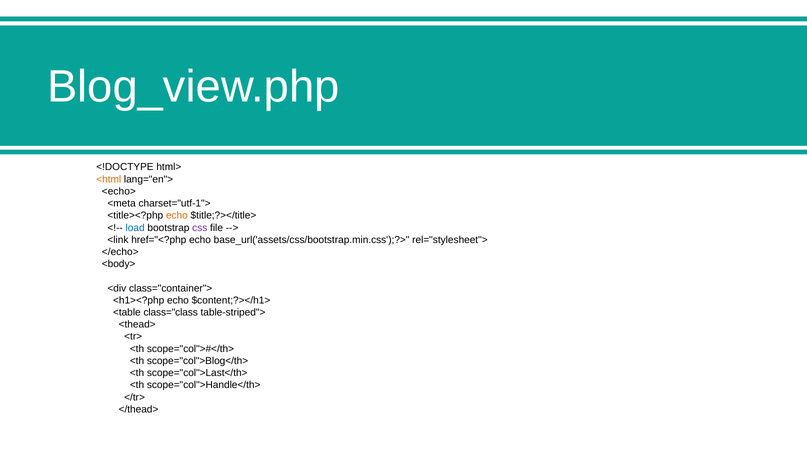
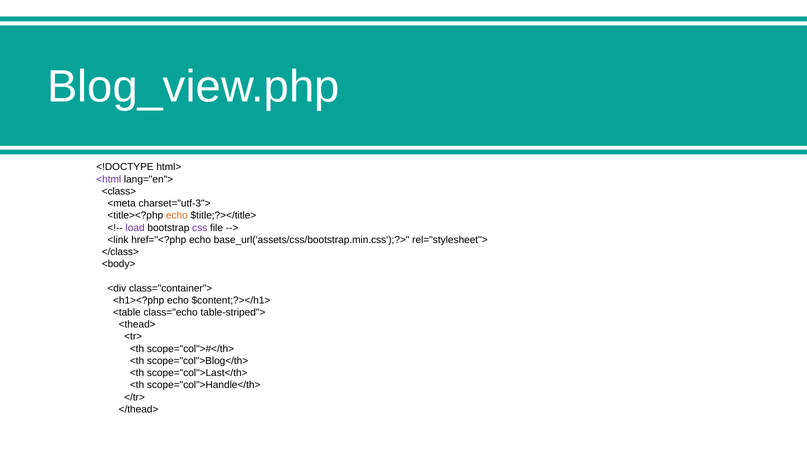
<html colour: orange -> purple
<echo>: <echo> -> <class>
charset="utf-1">: charset="utf-1"> -> charset="utf-3">
load colour: blue -> purple
</echo>: </echo> -> </class>
class="class: class="class -> class="echo
